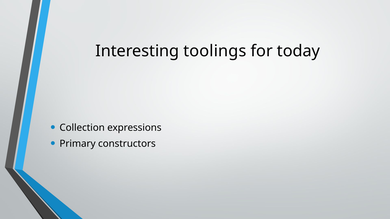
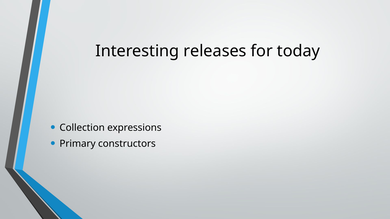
toolings: toolings -> releases
